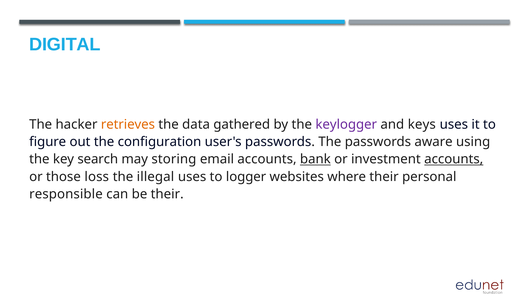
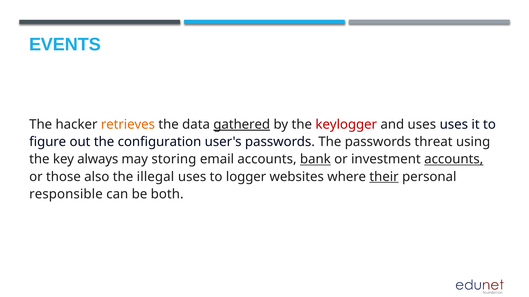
DIGITAL: DIGITAL -> EVENTS
gathered underline: none -> present
keylogger colour: purple -> red
and keys: keys -> uses
aware: aware -> threat
search: search -> always
loss: loss -> also
their at (384, 177) underline: none -> present
be their: their -> both
